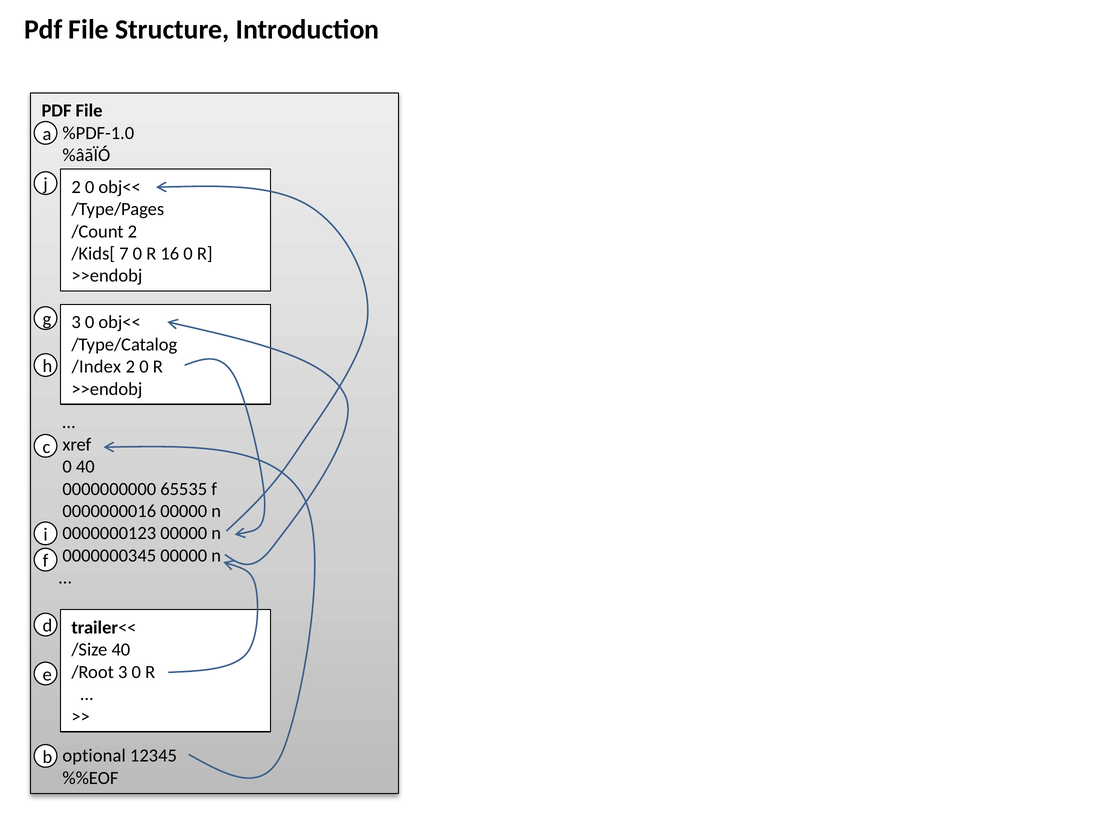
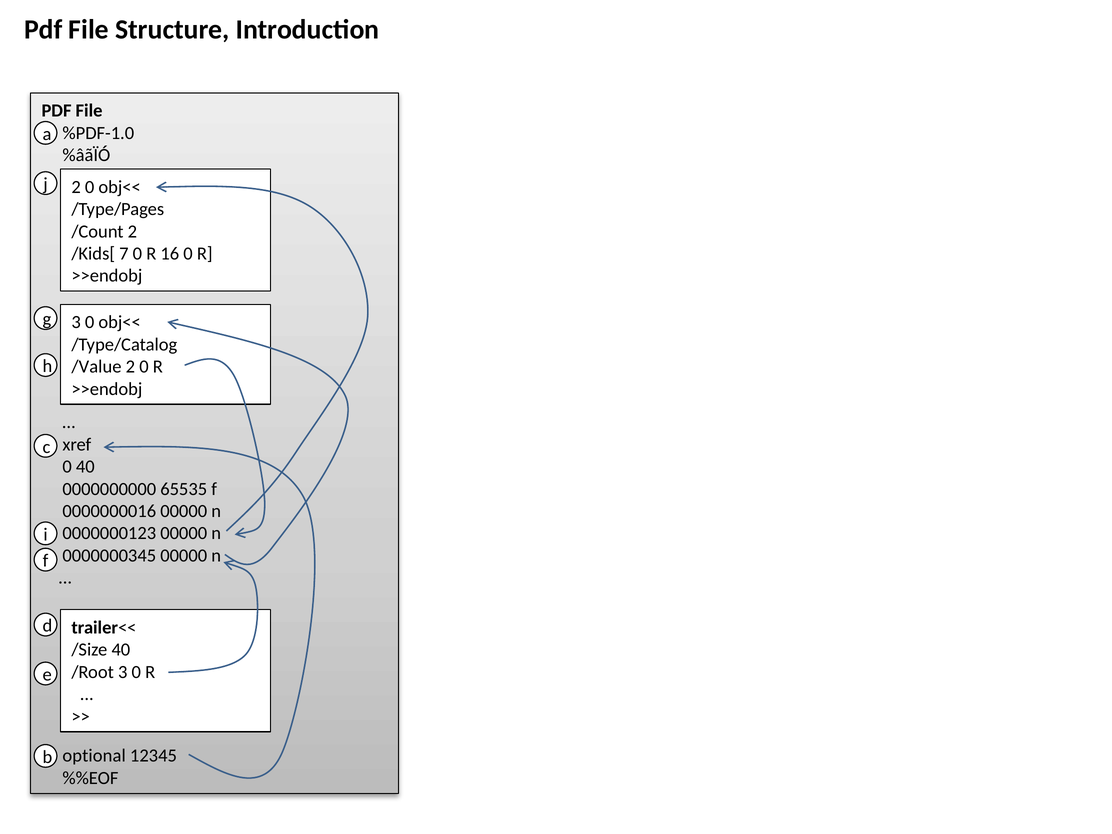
/Index: /Index -> /Value
